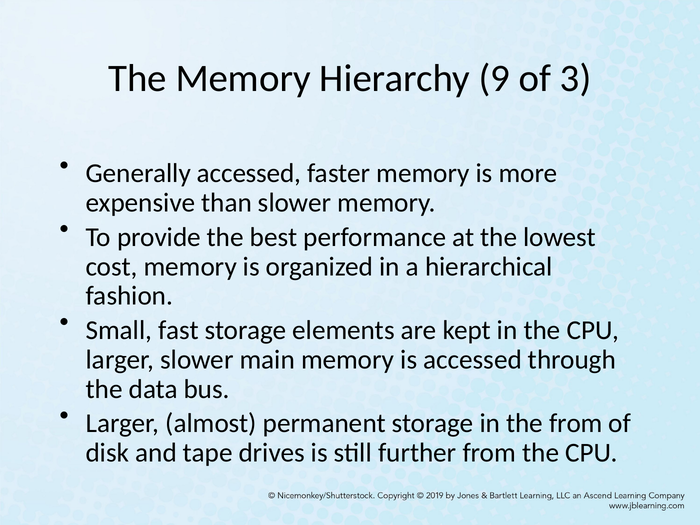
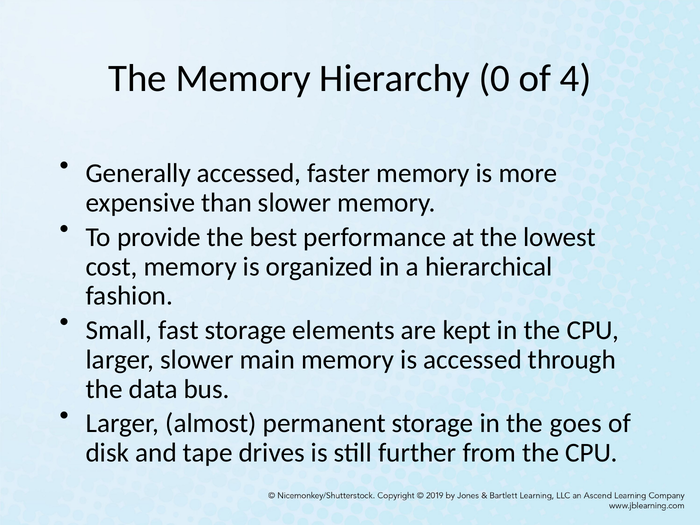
9: 9 -> 0
3: 3 -> 4
the from: from -> goes
